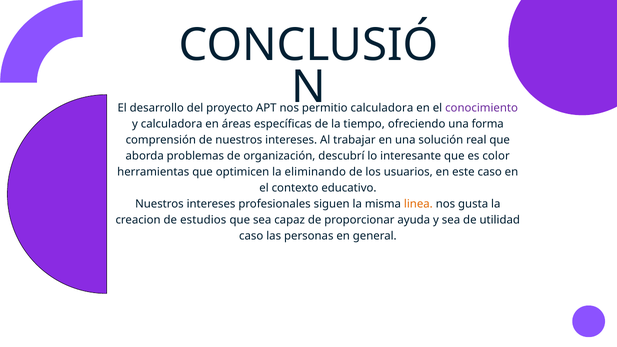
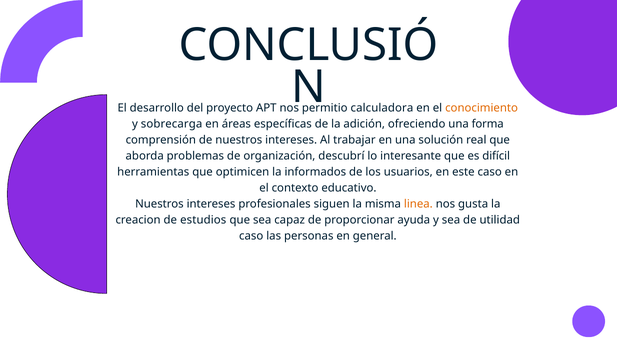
conocimiento colour: purple -> orange
y calculadora: calculadora -> sobrecarga
tiempo: tiempo -> adición
color: color -> difícil
eliminando: eliminando -> informados
